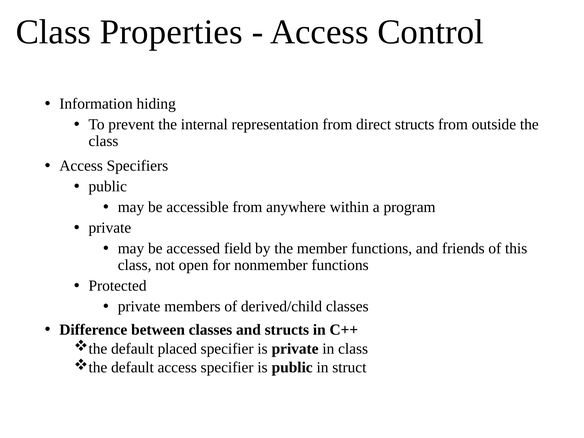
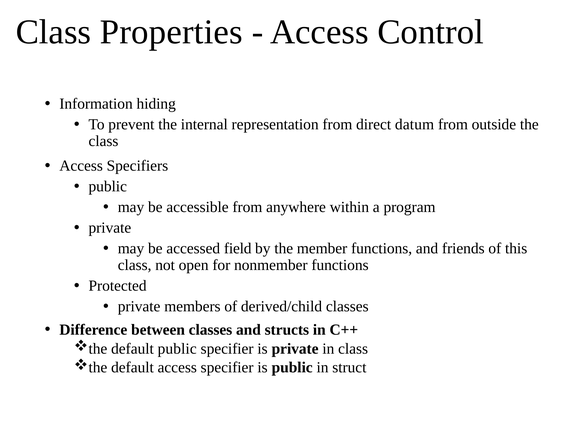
direct structs: structs -> datum
default placed: placed -> public
